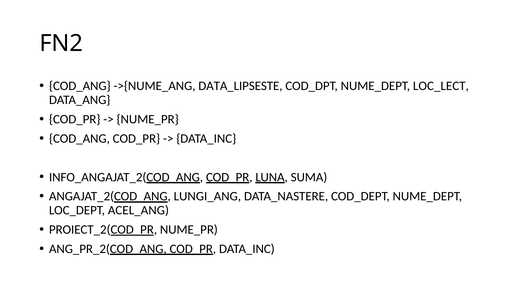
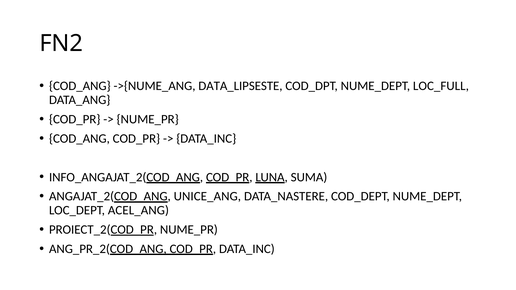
LOC_LECT: LOC_LECT -> LOC_FULL
LUNGI_ANG: LUNGI_ANG -> UNICE_ANG
